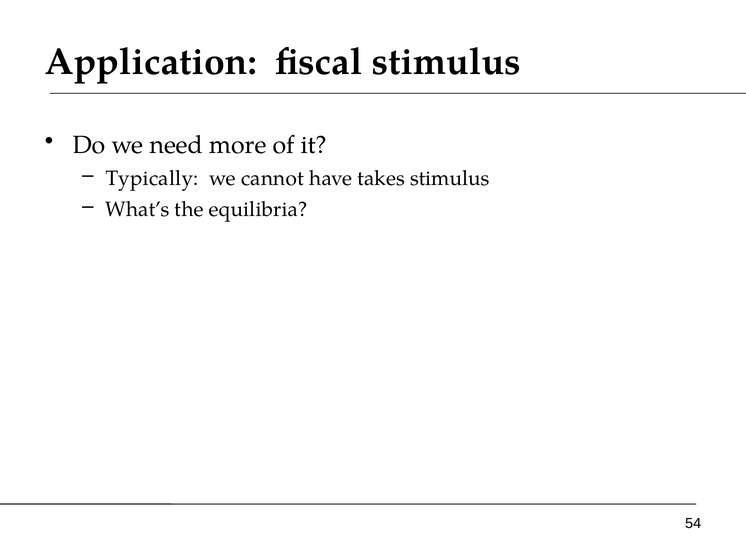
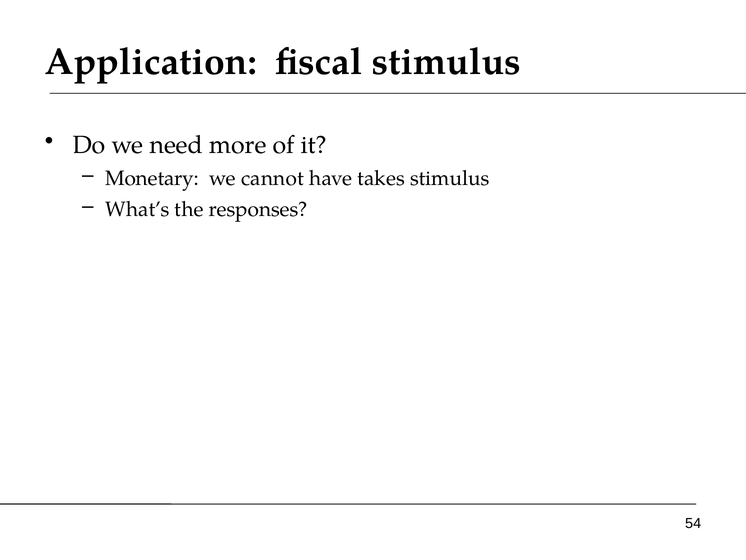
Typically: Typically -> Monetary
equilibria: equilibria -> responses
